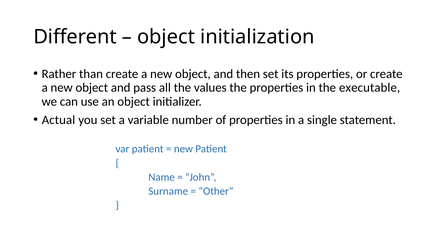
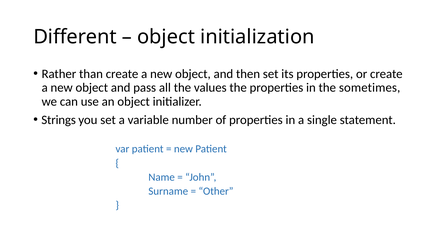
executable: executable -> sometimes
Actual: Actual -> Strings
